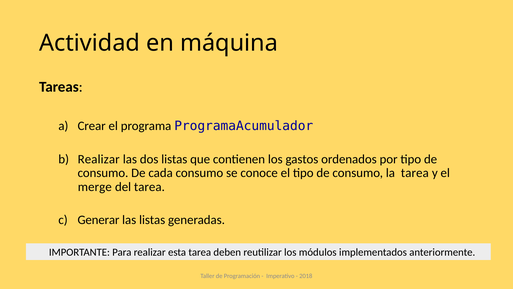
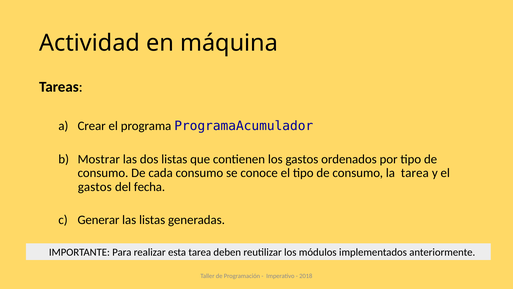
Realizar at (99, 159): Realizar -> Mostrar
merge at (95, 187): merge -> gastos
del tarea: tarea -> fecha
